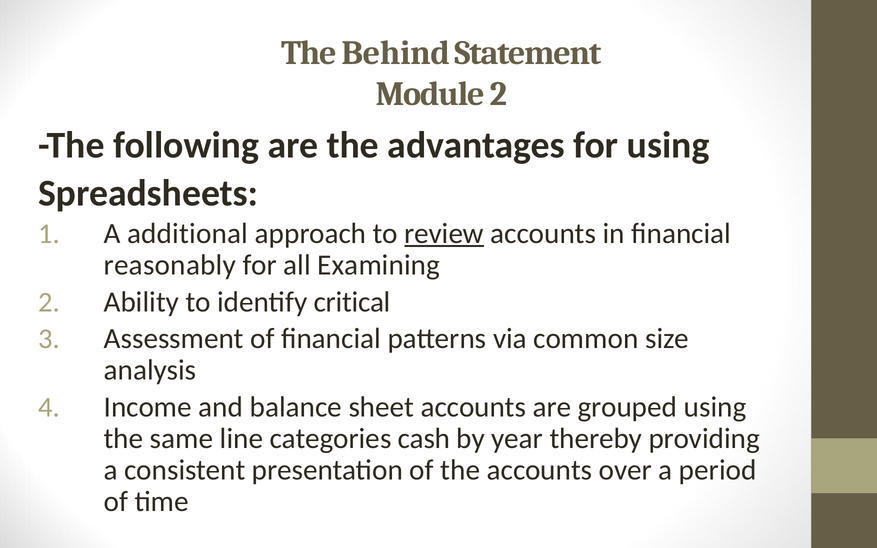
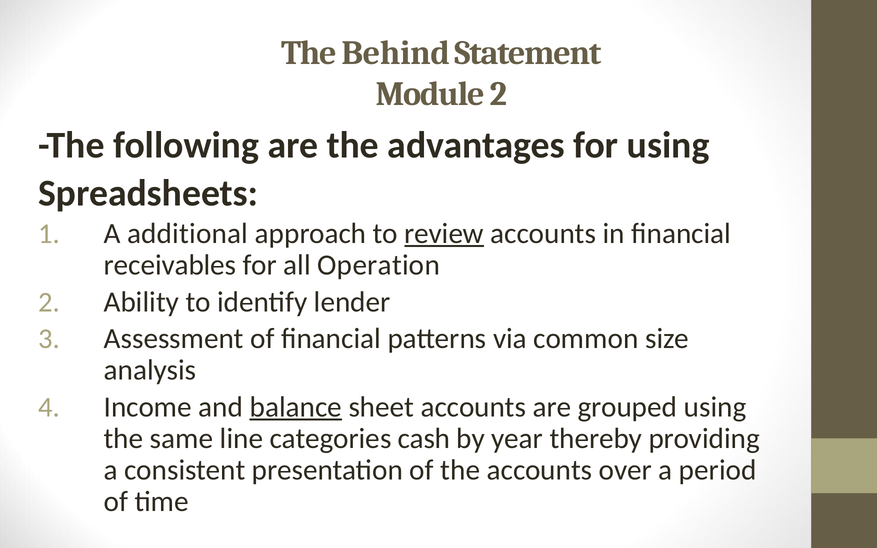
reasonably: reasonably -> receivables
Examining: Examining -> Operation
critical: critical -> lender
balance underline: none -> present
